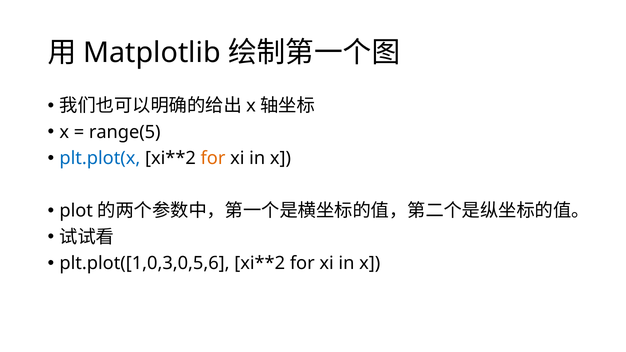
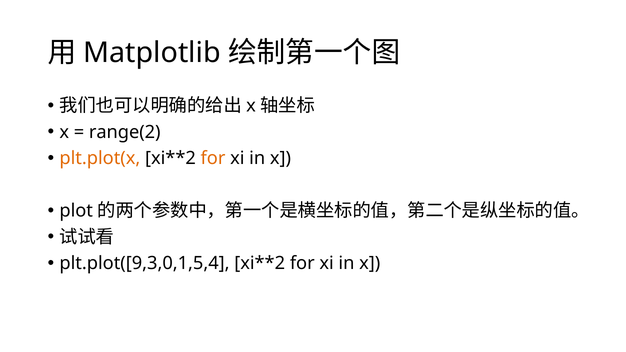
range(5: range(5 -> range(2
plt.plot(x colour: blue -> orange
plt.plot([1,0,3,0,5,6: plt.plot([1,0,3,0,5,6 -> plt.plot([9,3,0,1,5,4
